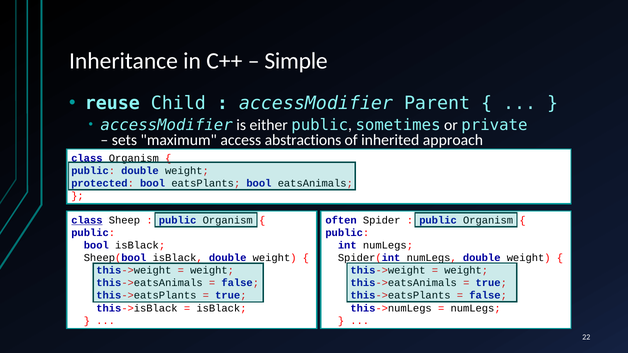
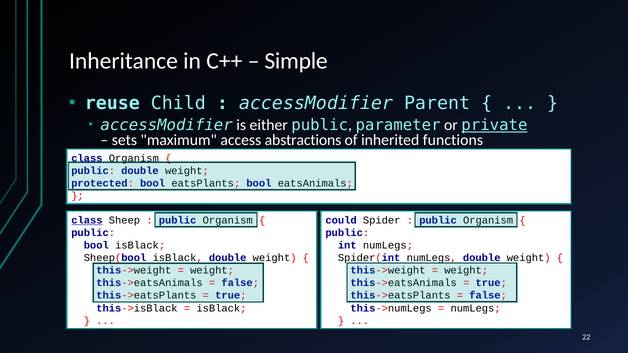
sometimes: sometimes -> parameter
private underline: none -> present
approach: approach -> functions
often: often -> could
